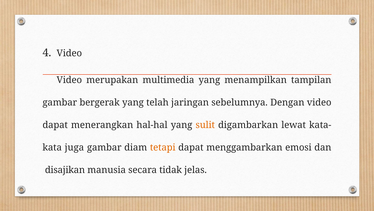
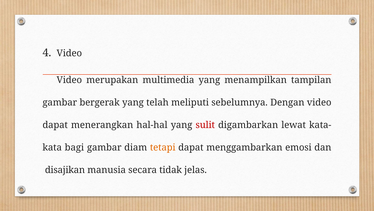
jaringan: jaringan -> meliputi
sulit colour: orange -> red
juga: juga -> bagi
